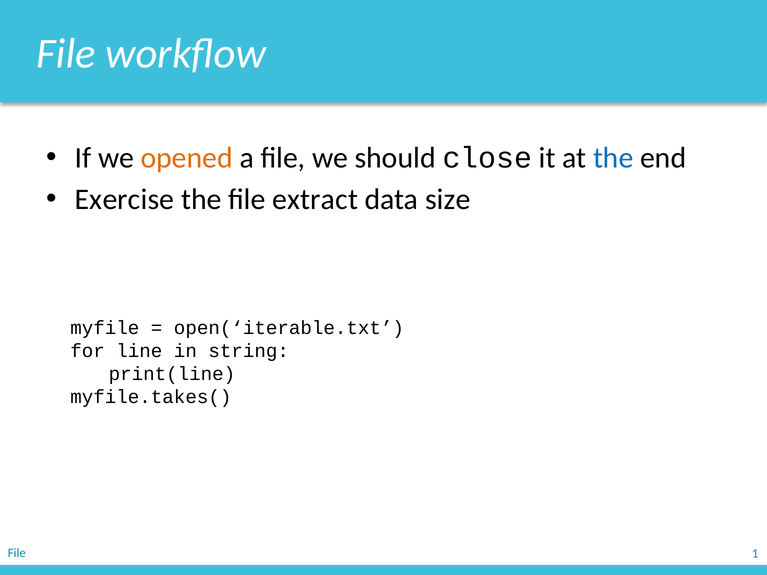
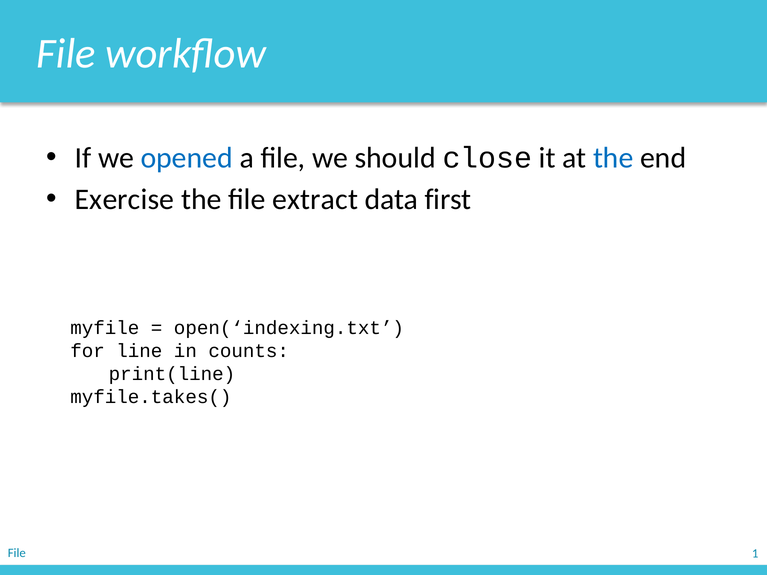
opened colour: orange -> blue
size: size -> first
open(‘iterable.txt: open(‘iterable.txt -> open(‘indexing.txt
string: string -> counts
